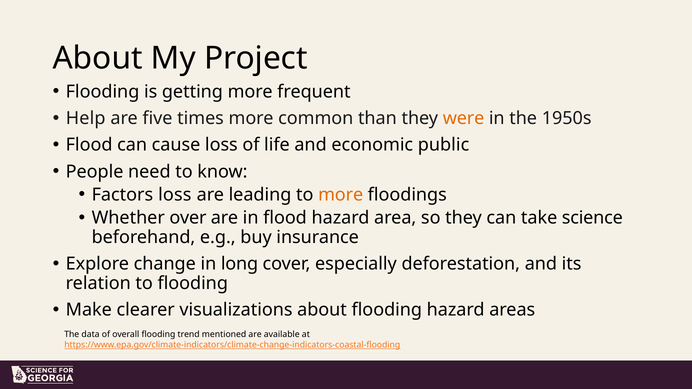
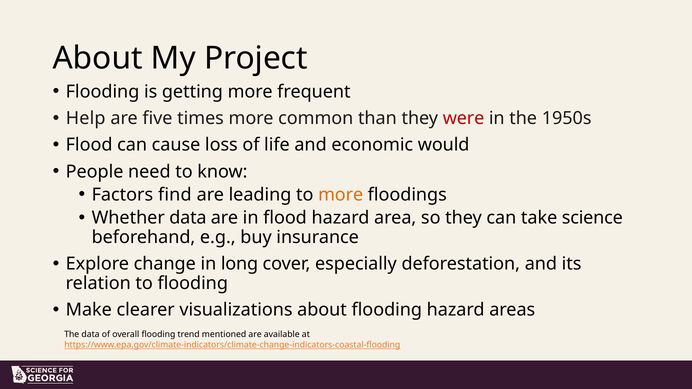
were colour: orange -> red
public: public -> would
Factors loss: loss -> find
Whether over: over -> data
